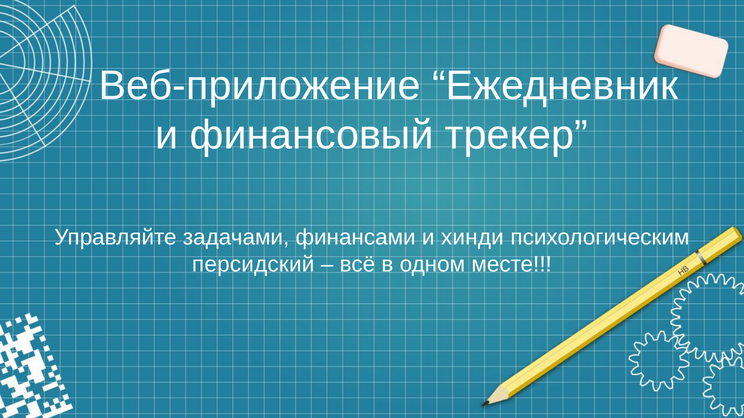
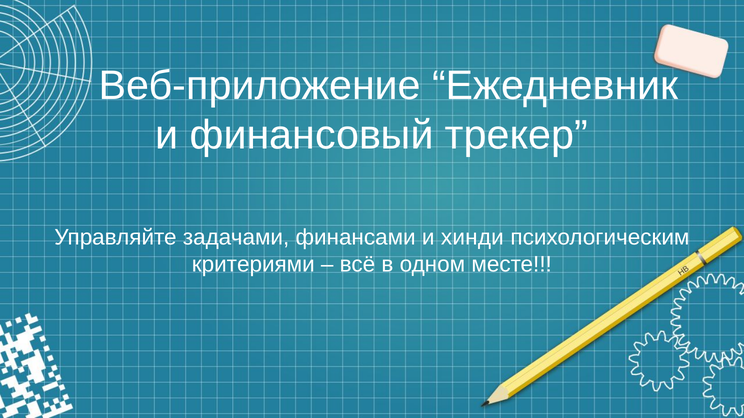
персидский: персидский -> критериями
